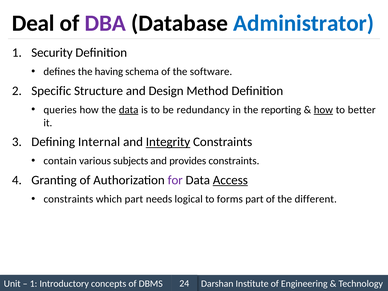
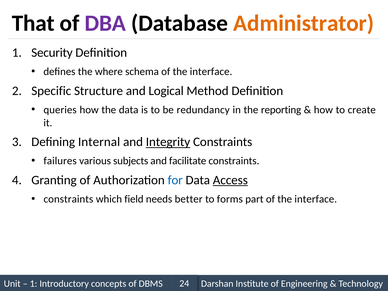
Deal: Deal -> That
Administrator colour: blue -> orange
having: having -> where
schema of the software: software -> interface
Design: Design -> Logical
data at (129, 110) underline: present -> none
how at (323, 110) underline: present -> none
better: better -> create
contain: contain -> failures
provides: provides -> facilitate
for colour: purple -> blue
which part: part -> field
logical: logical -> better
part of the different: different -> interface
